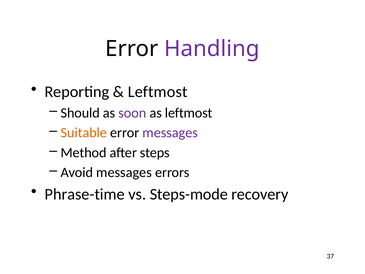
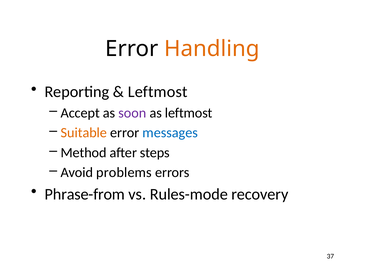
Handling colour: purple -> orange
Should: Should -> Accept
messages at (170, 133) colour: purple -> blue
Avoid messages: messages -> problems
Phrase-time: Phrase-time -> Phrase-from
Steps-mode: Steps-mode -> Rules-mode
